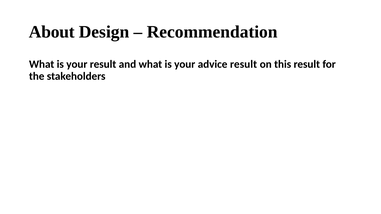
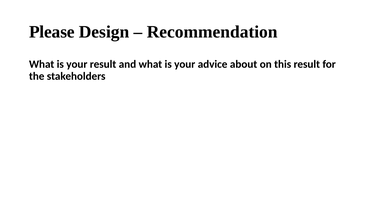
About: About -> Please
advice result: result -> about
